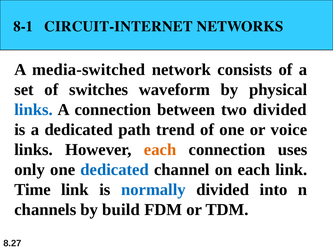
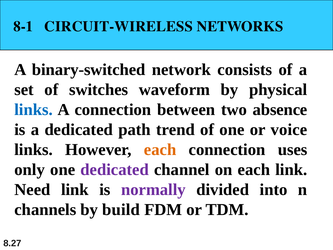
CIRCUIT-INTERNET: CIRCUIT-INTERNET -> CIRCUIT-WIRELESS
media-switched: media-switched -> binary-switched
two divided: divided -> absence
dedicated at (115, 169) colour: blue -> purple
Time: Time -> Need
normally colour: blue -> purple
